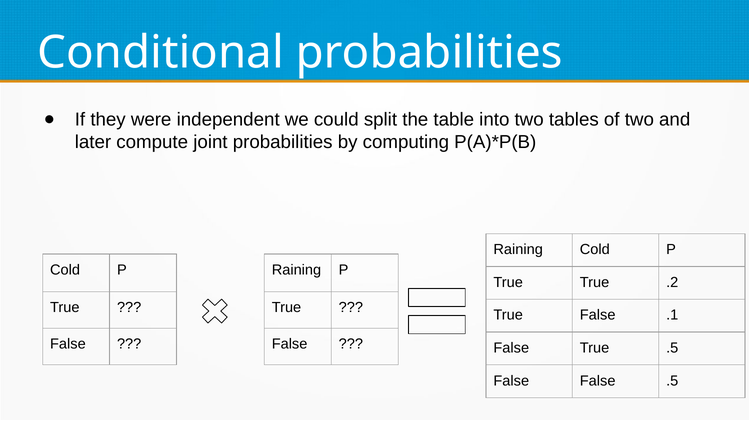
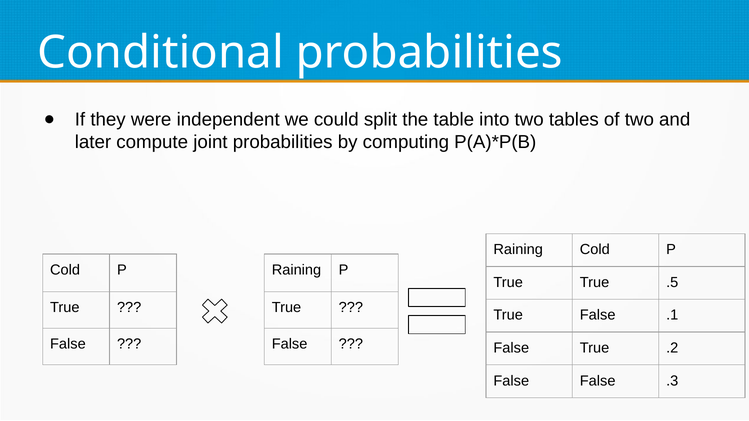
.2: .2 -> .5
True .5: .5 -> .2
False .5: .5 -> .3
